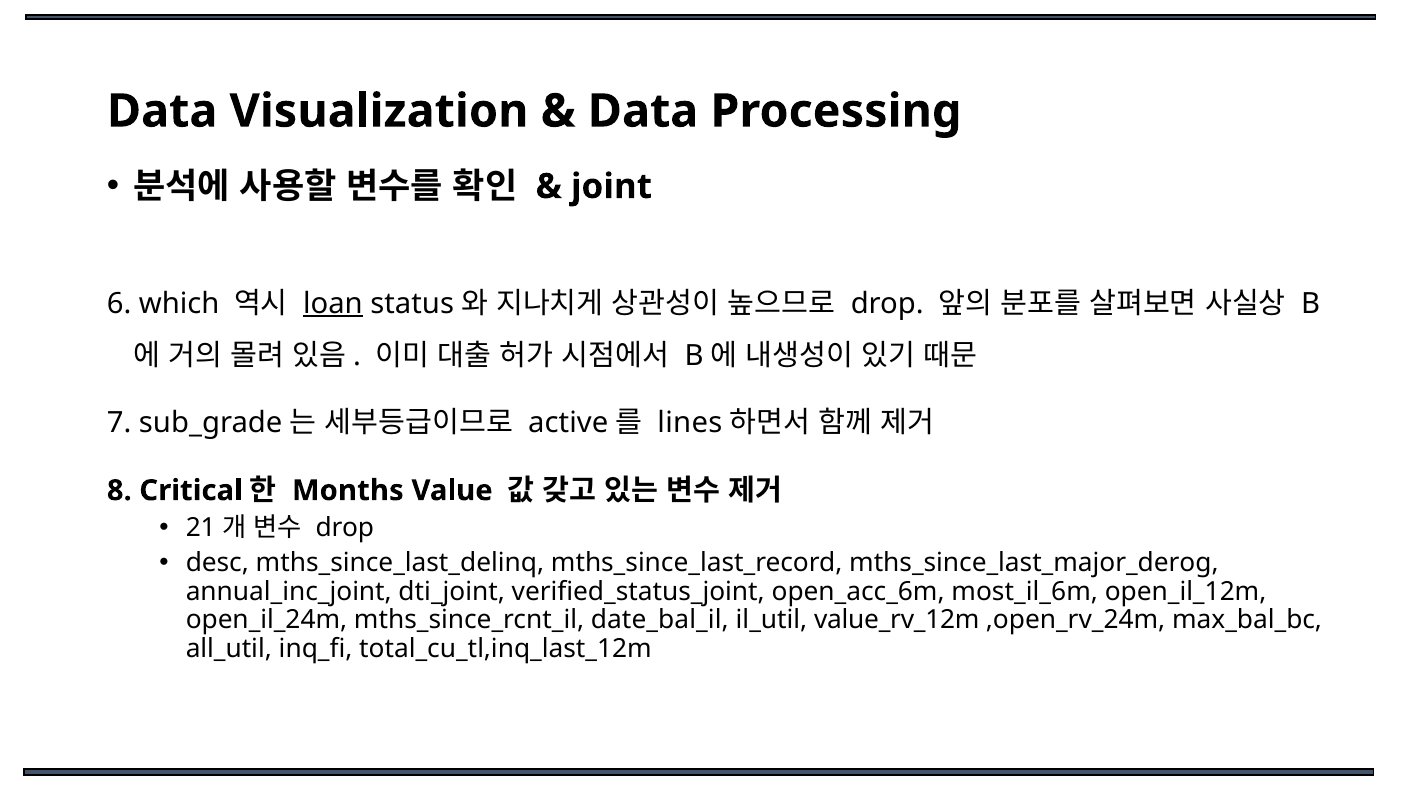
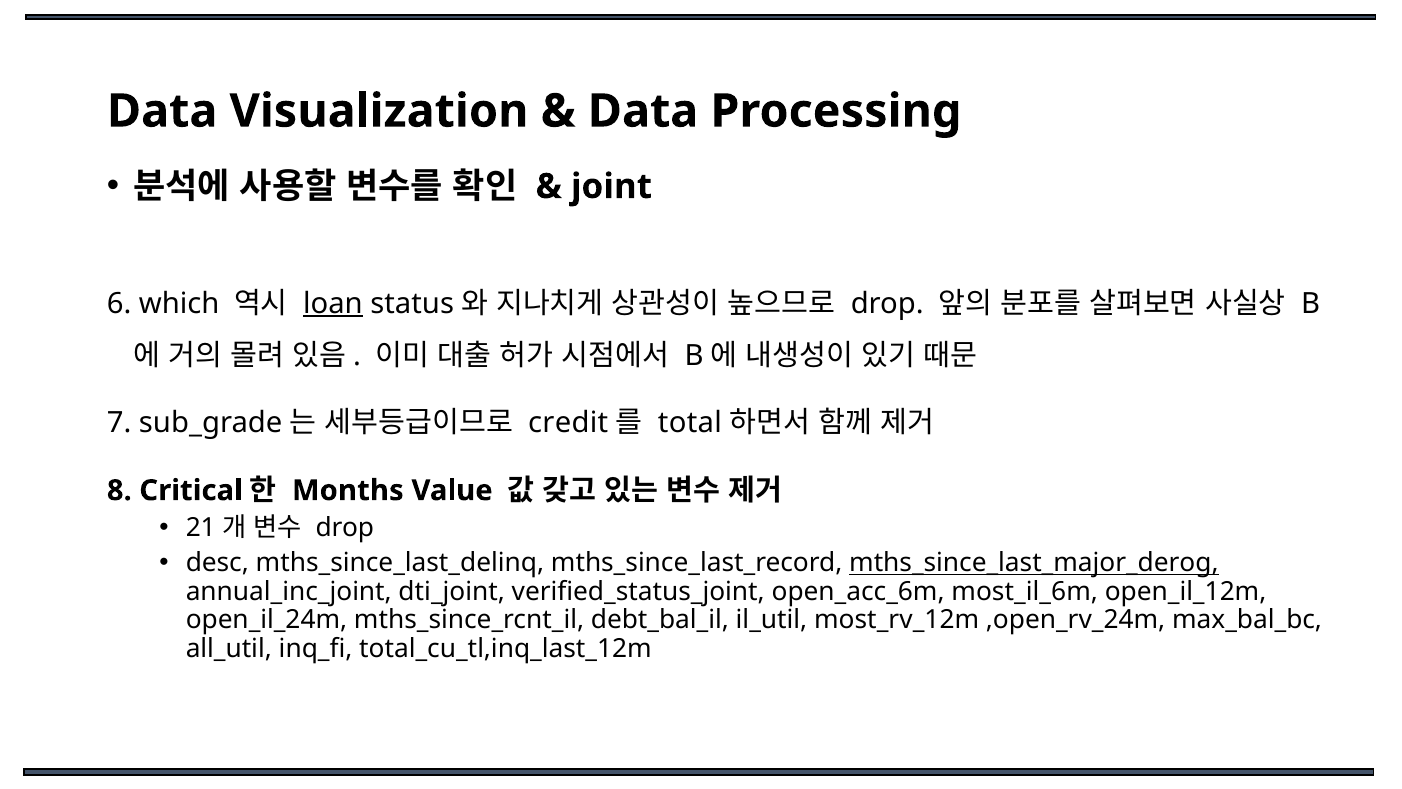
active: active -> credit
lines: lines -> total
mths_since_last_major_derog underline: none -> present
date_bal_il: date_bal_il -> debt_bal_il
value_rv_12m: value_rv_12m -> most_rv_12m
